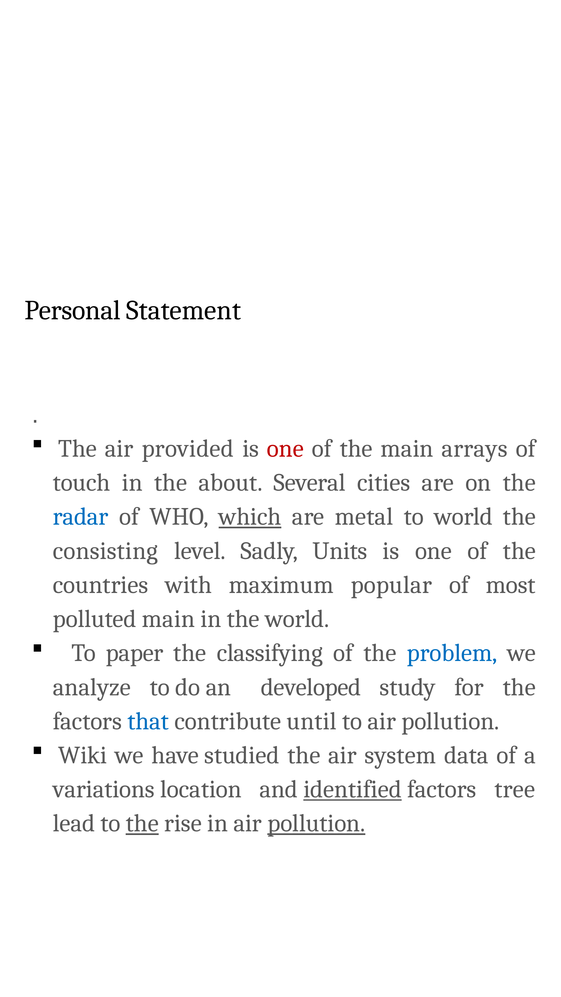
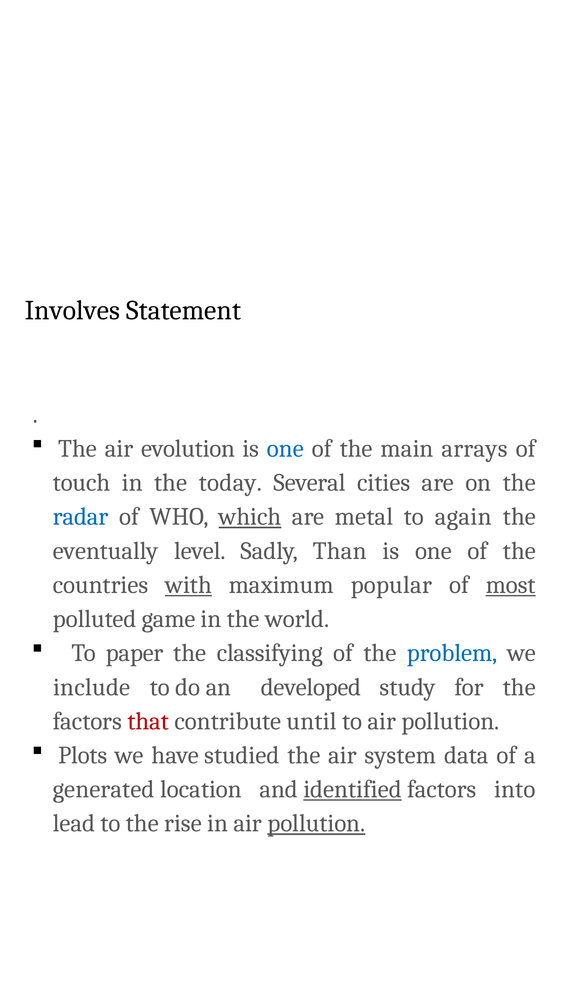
Personal: Personal -> Involves
provided: provided -> evolution
one at (285, 449) colour: red -> blue
about: about -> today
to world: world -> again
consisting: consisting -> eventually
Units: Units -> Than
with underline: none -> present
most underline: none -> present
polluted main: main -> game
analyze: analyze -> include
that colour: blue -> red
Wiki: Wiki -> Plots
variations: variations -> generated
tree: tree -> into
the at (142, 824) underline: present -> none
